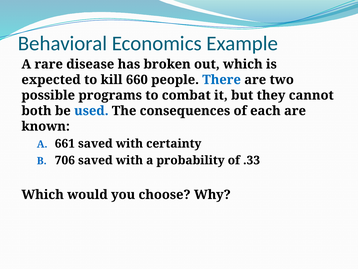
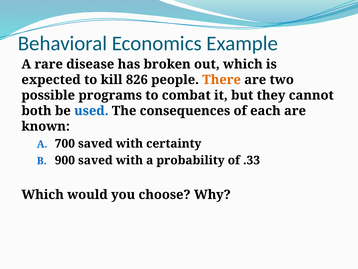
660: 660 -> 826
There colour: blue -> orange
661: 661 -> 700
706: 706 -> 900
